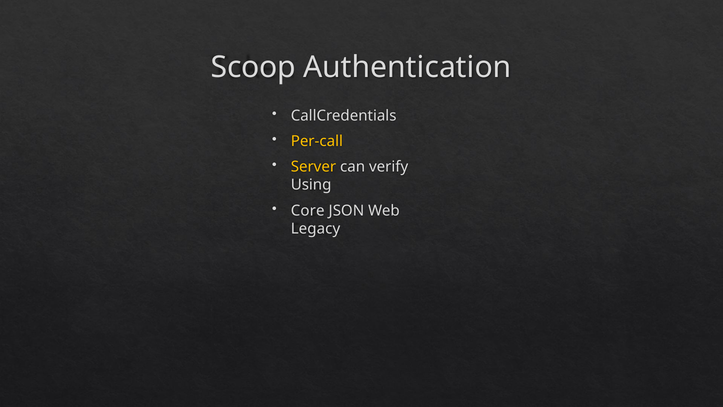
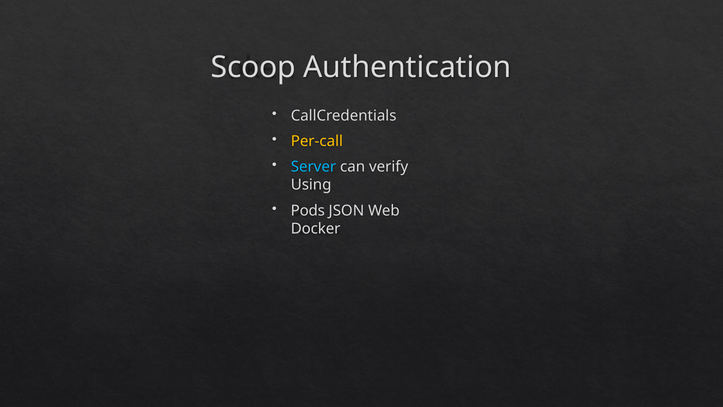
Server colour: yellow -> light blue
Core: Core -> Pods
Legacy: Legacy -> Docker
